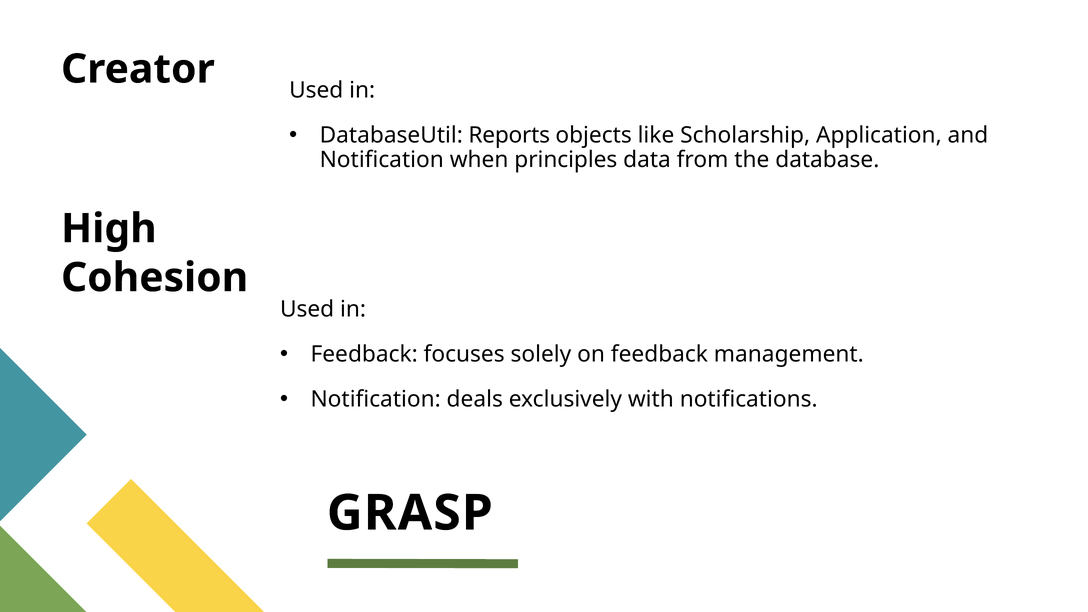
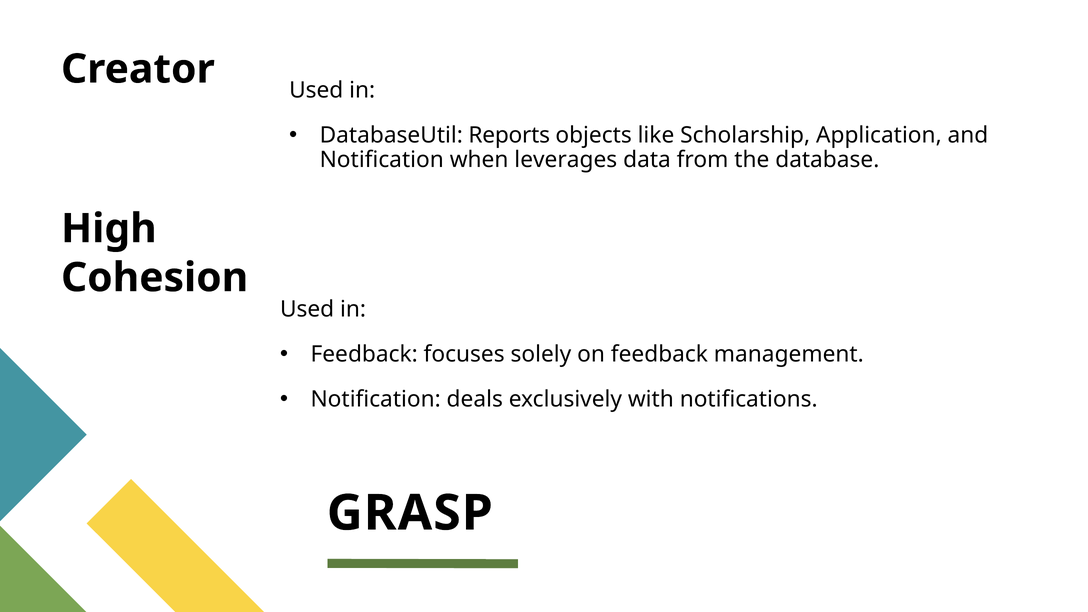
principles: principles -> leverages
